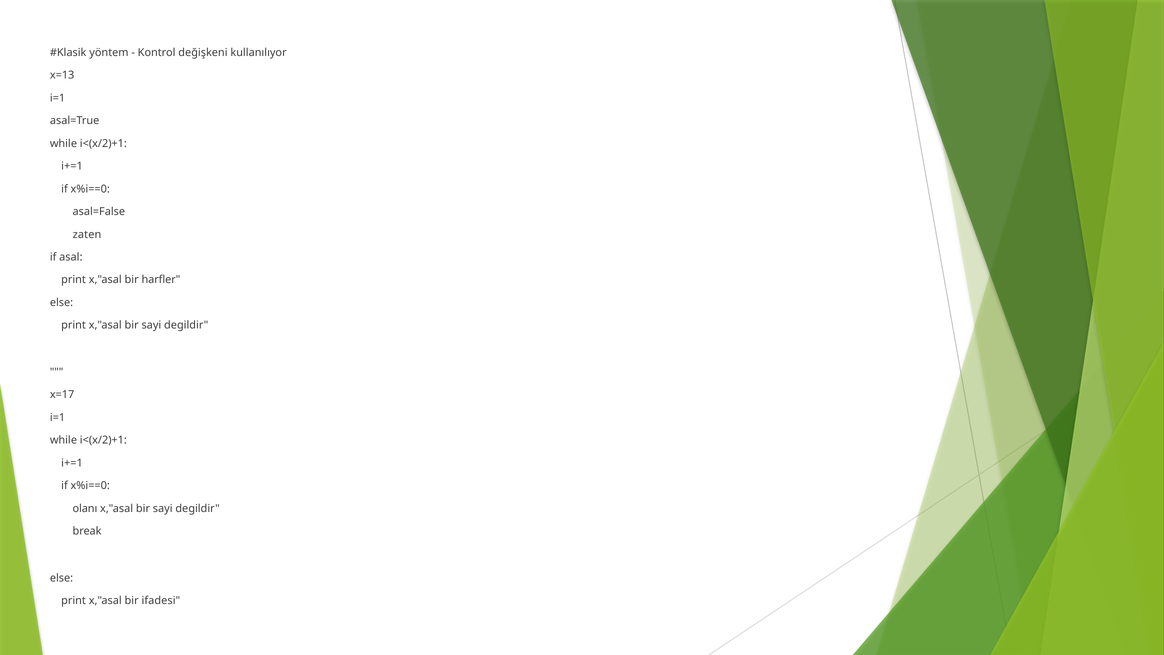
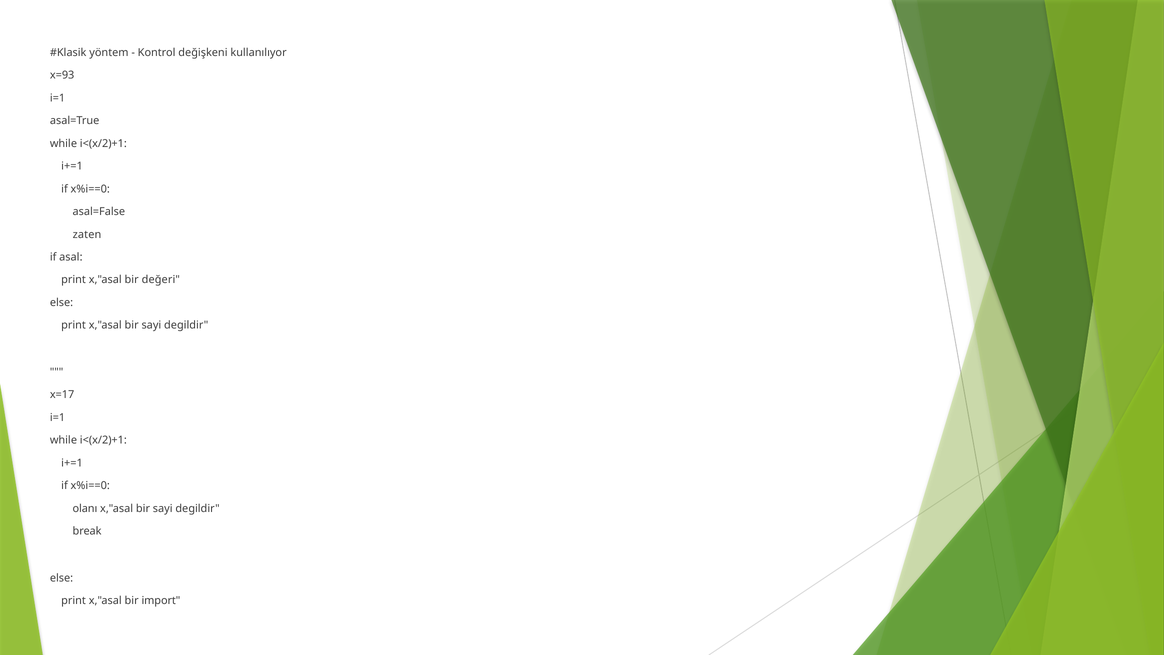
x=13: x=13 -> x=93
harfler: harfler -> değeri
ifadesi: ifadesi -> import
